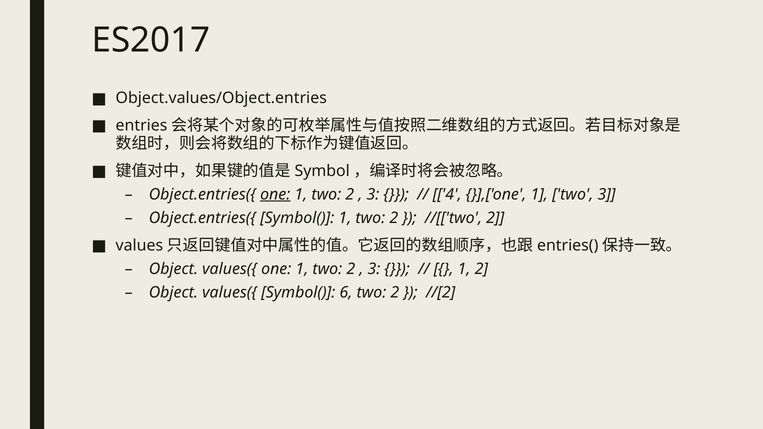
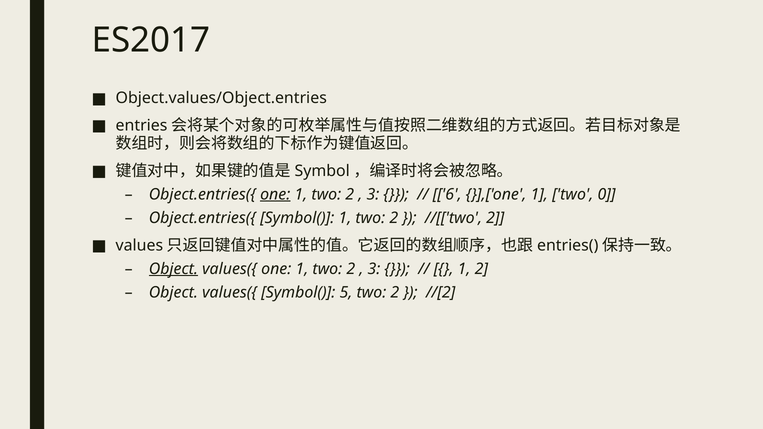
4: 4 -> 6
two 3: 3 -> 0
Object at (173, 269) underline: none -> present
6: 6 -> 5
